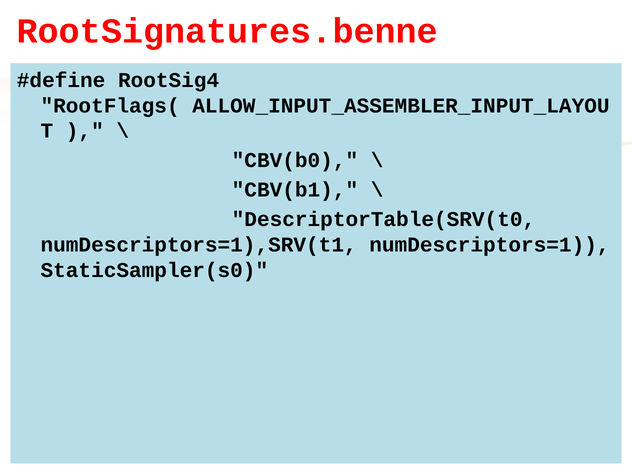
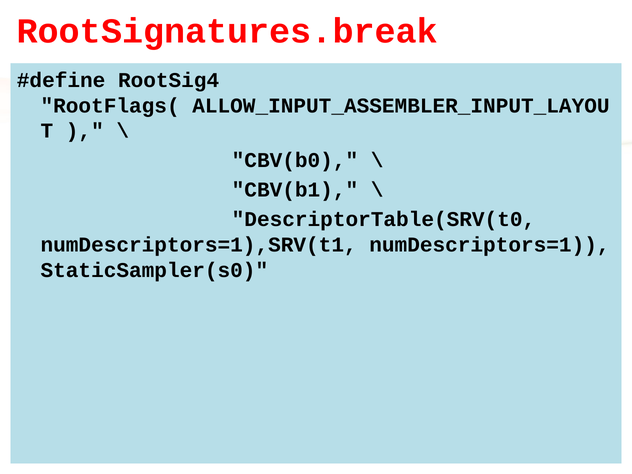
RootSignatures.benne: RootSignatures.benne -> RootSignatures.break
